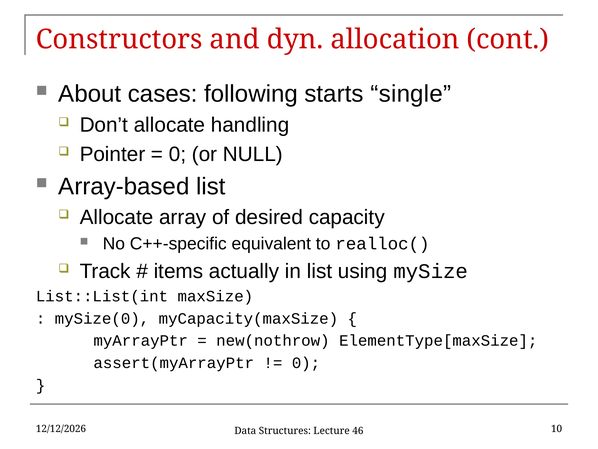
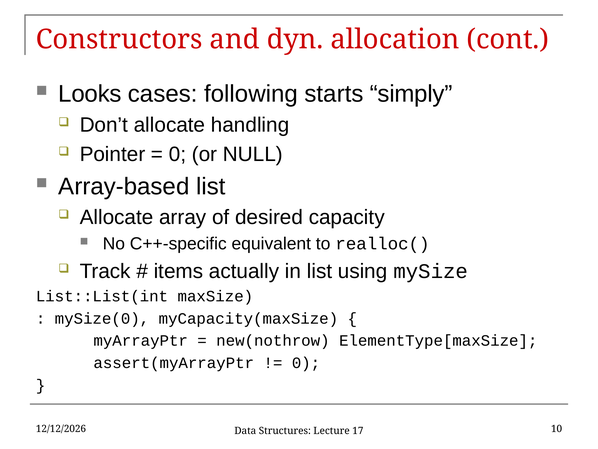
About: About -> Looks
single: single -> simply
46: 46 -> 17
